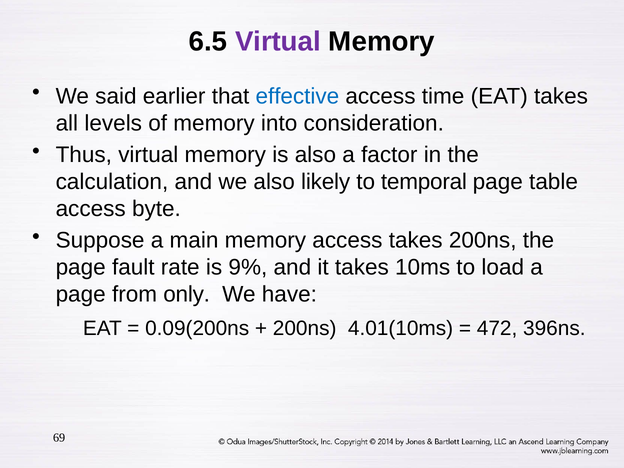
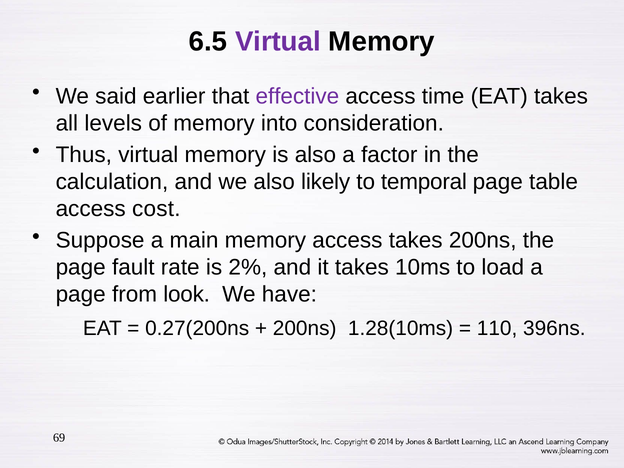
effective colour: blue -> purple
byte: byte -> cost
9%: 9% -> 2%
only: only -> look
0.09(200ns: 0.09(200ns -> 0.27(200ns
4.01(10ms: 4.01(10ms -> 1.28(10ms
472: 472 -> 110
